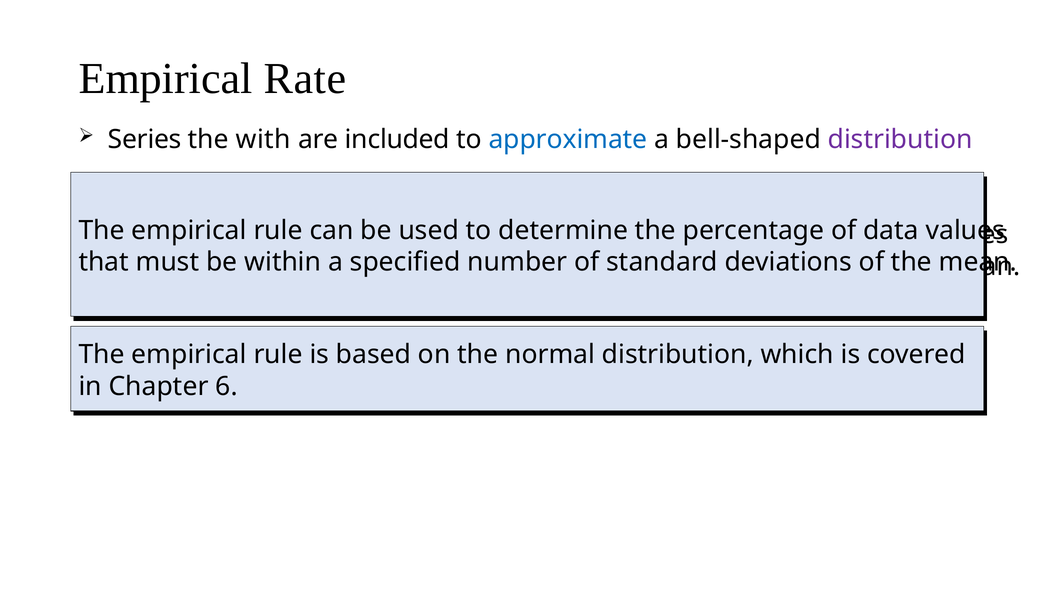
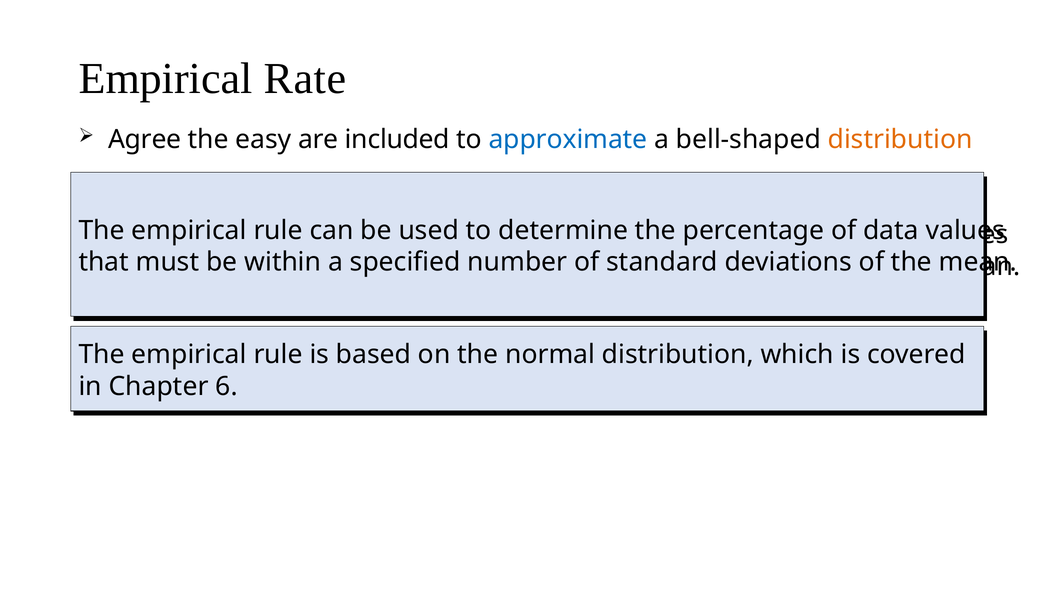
Series: Series -> Agree
with: with -> easy
distribution at (900, 140) colour: purple -> orange
